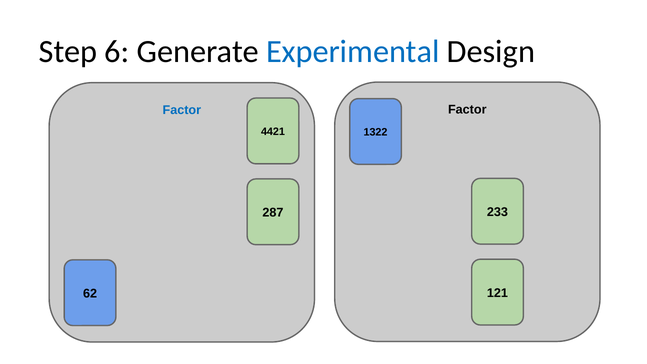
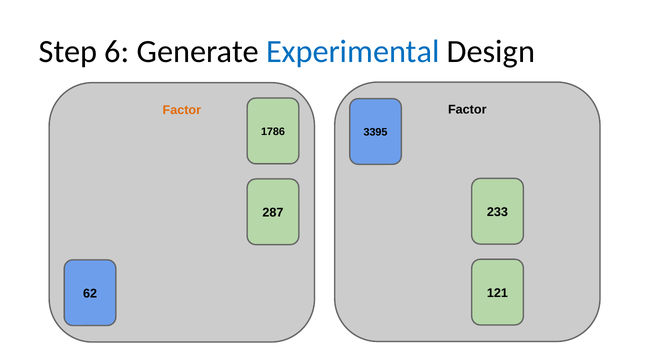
Factor at (182, 110) colour: blue -> orange
4421: 4421 -> 1786
1322: 1322 -> 3395
